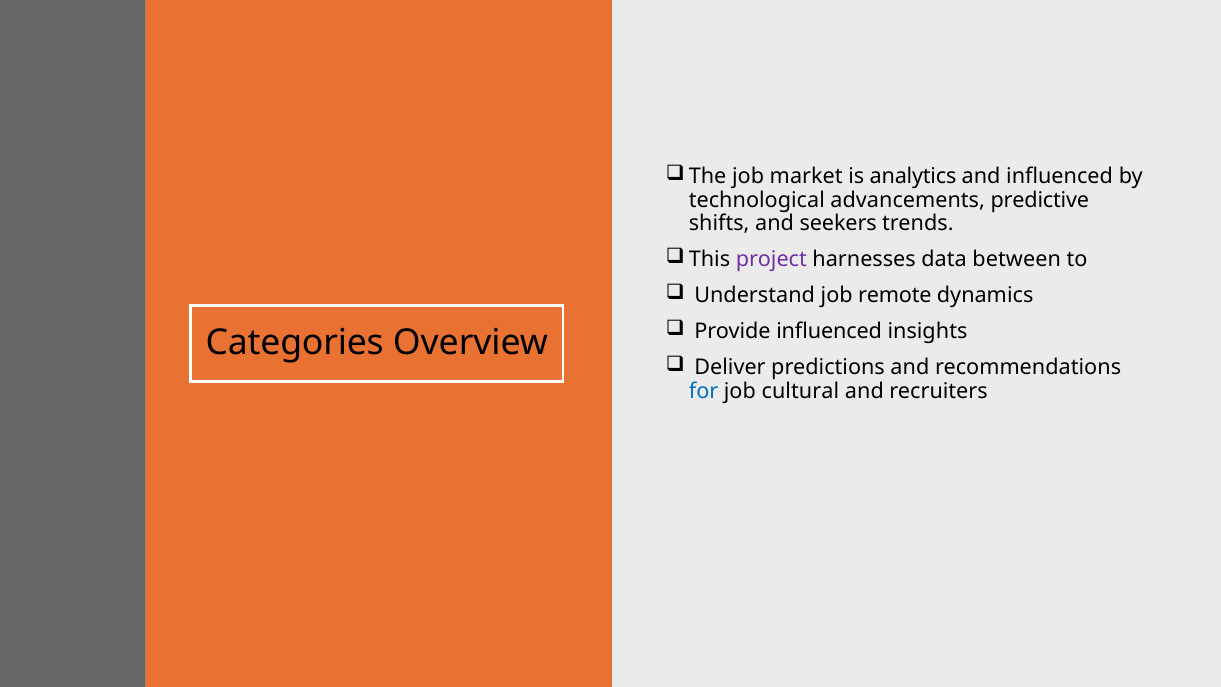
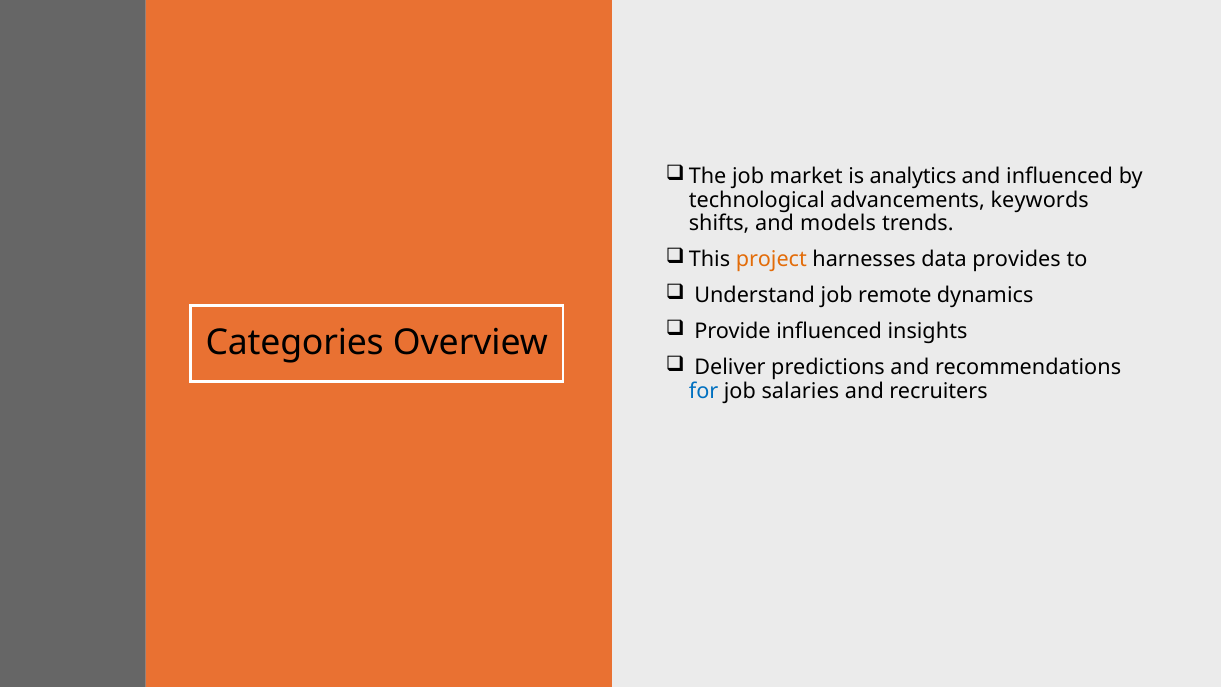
predictive: predictive -> keywords
seekers: seekers -> models
project colour: purple -> orange
between: between -> provides
cultural: cultural -> salaries
